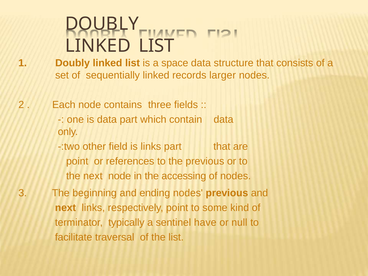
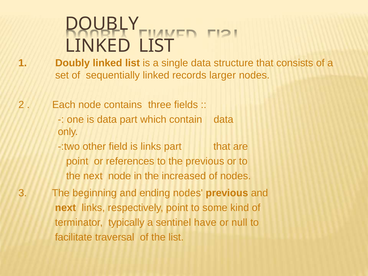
space: space -> single
accessing: accessing -> increased
